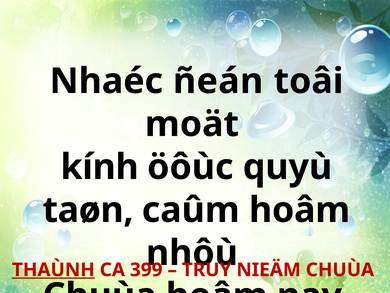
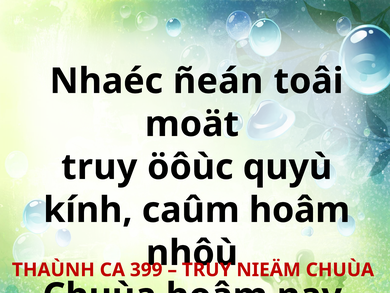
kính at (100, 167): kính -> truy
taøn: taøn -> kính
THAÙNH underline: present -> none
